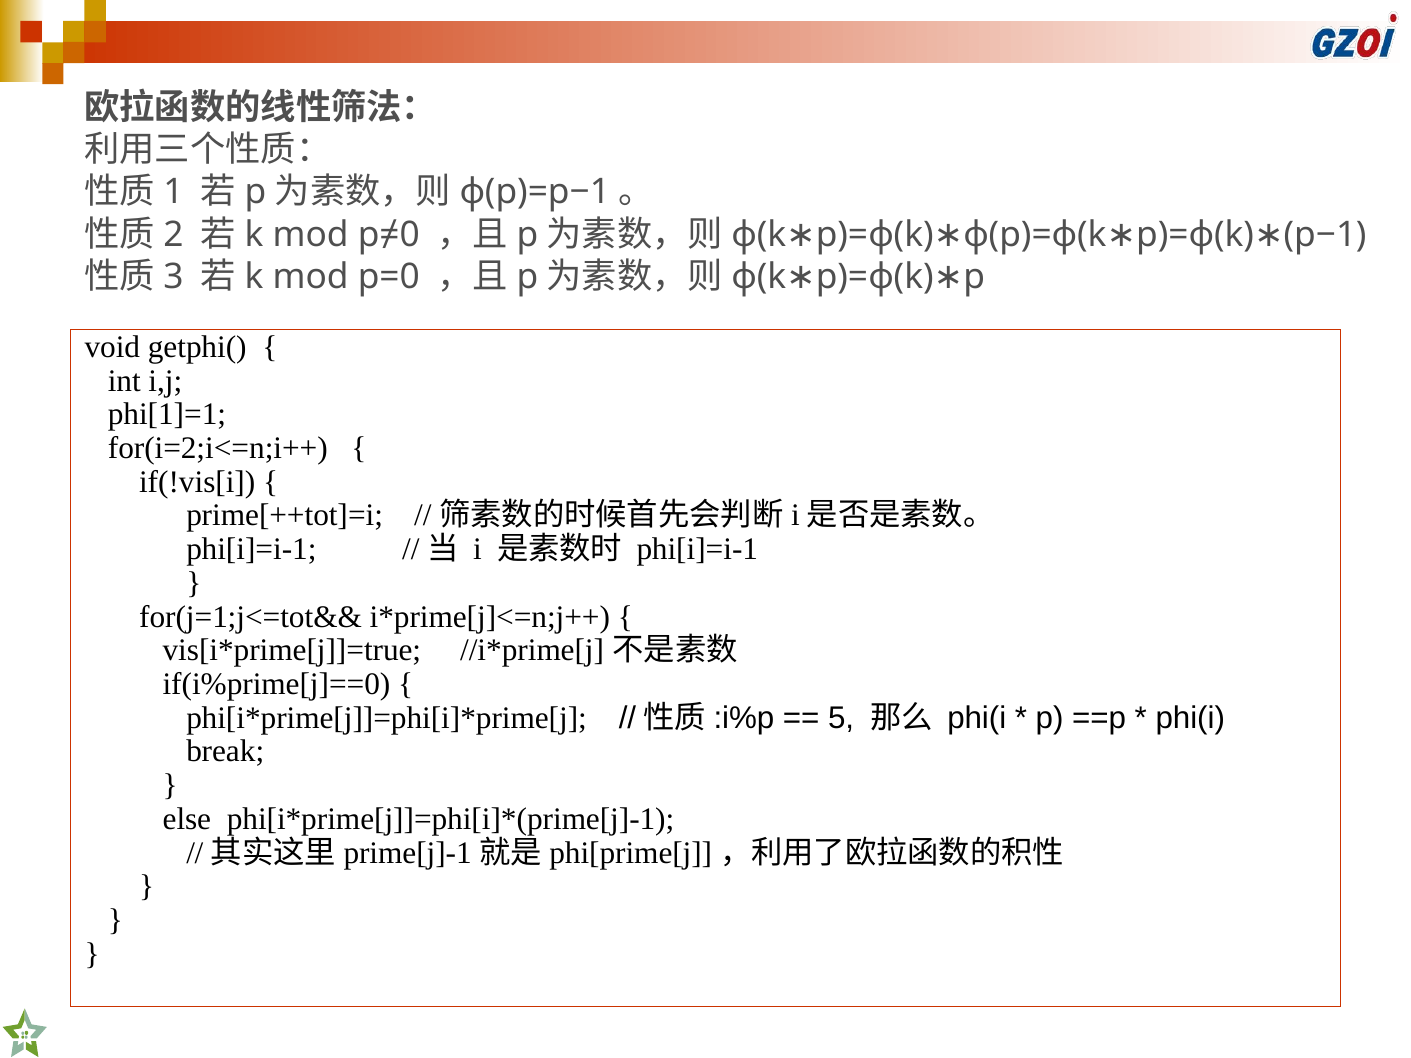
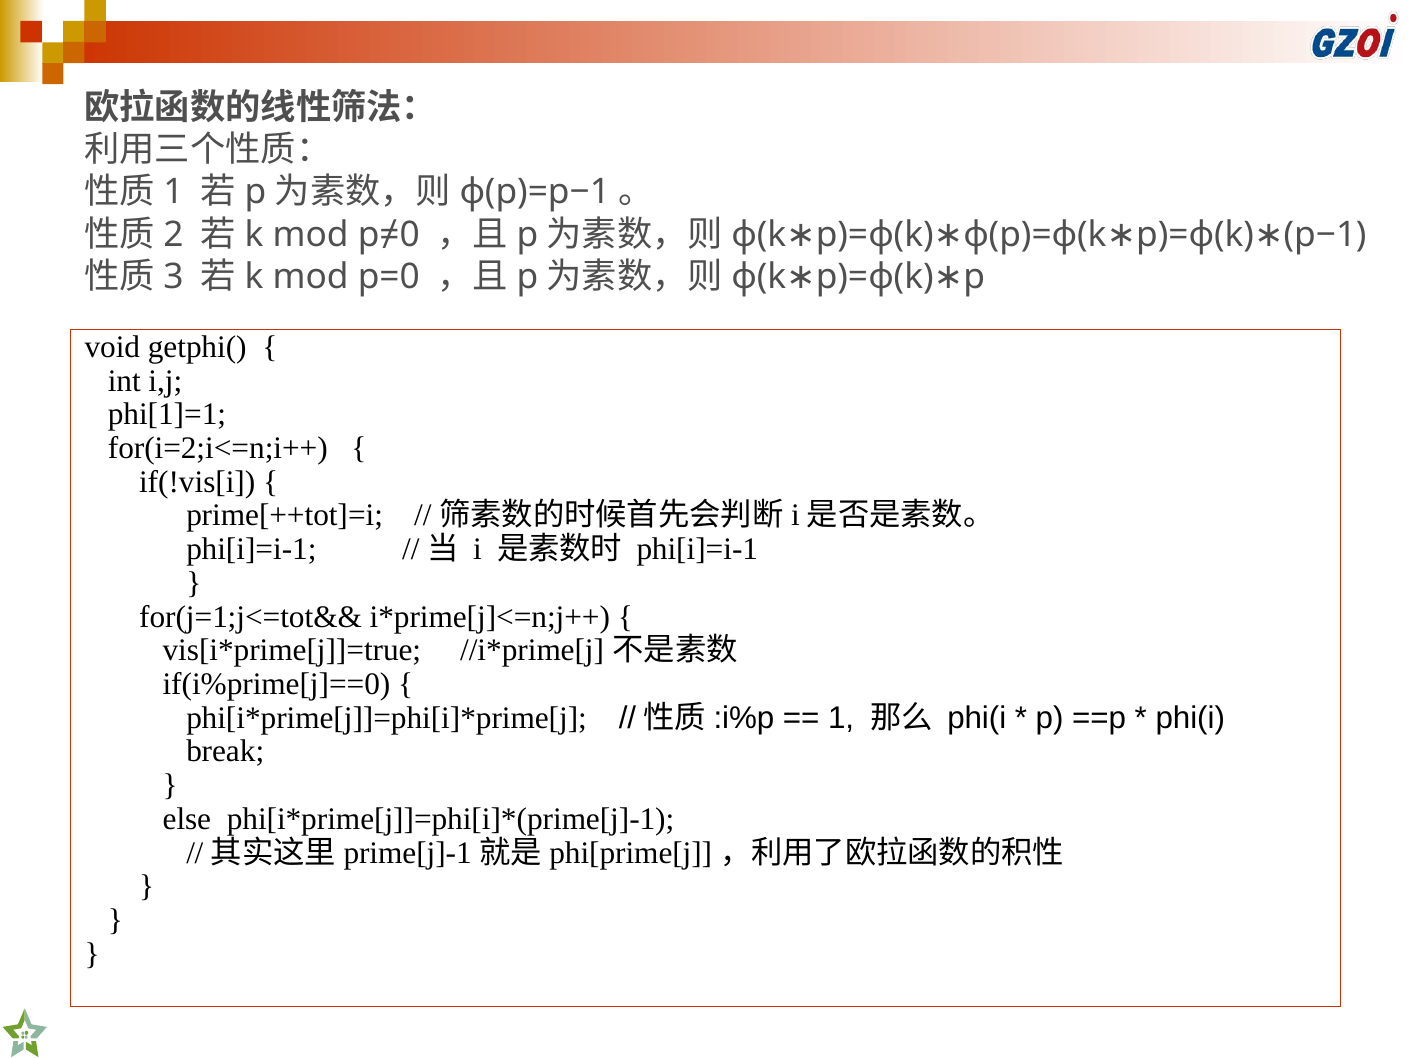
5: 5 -> 1
